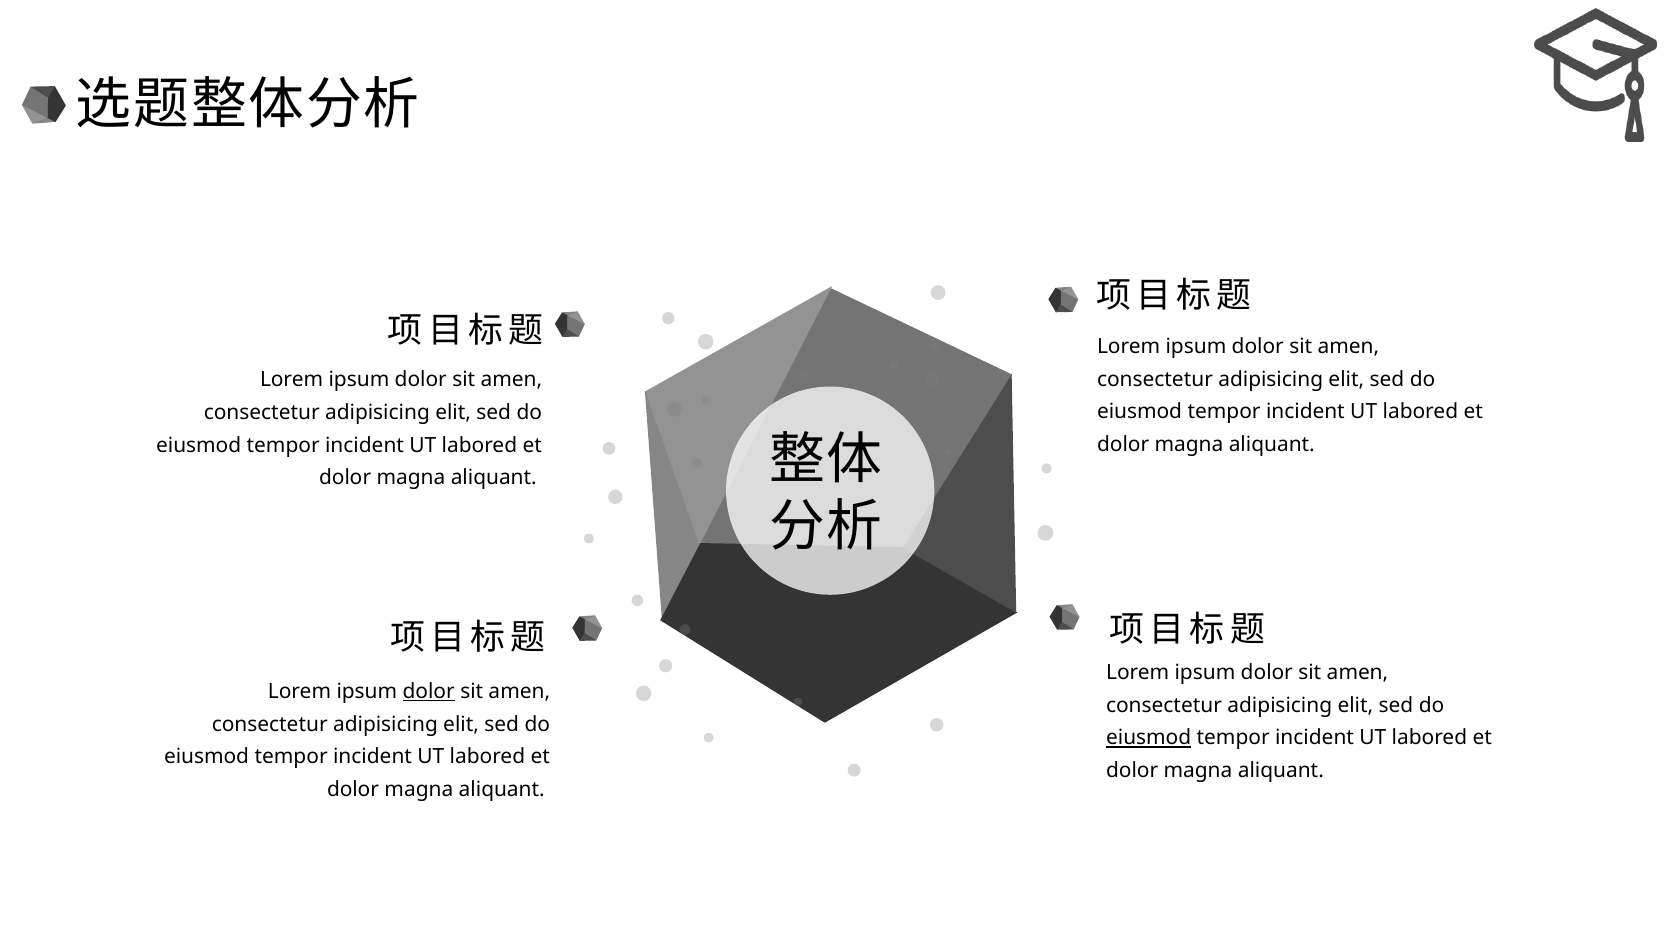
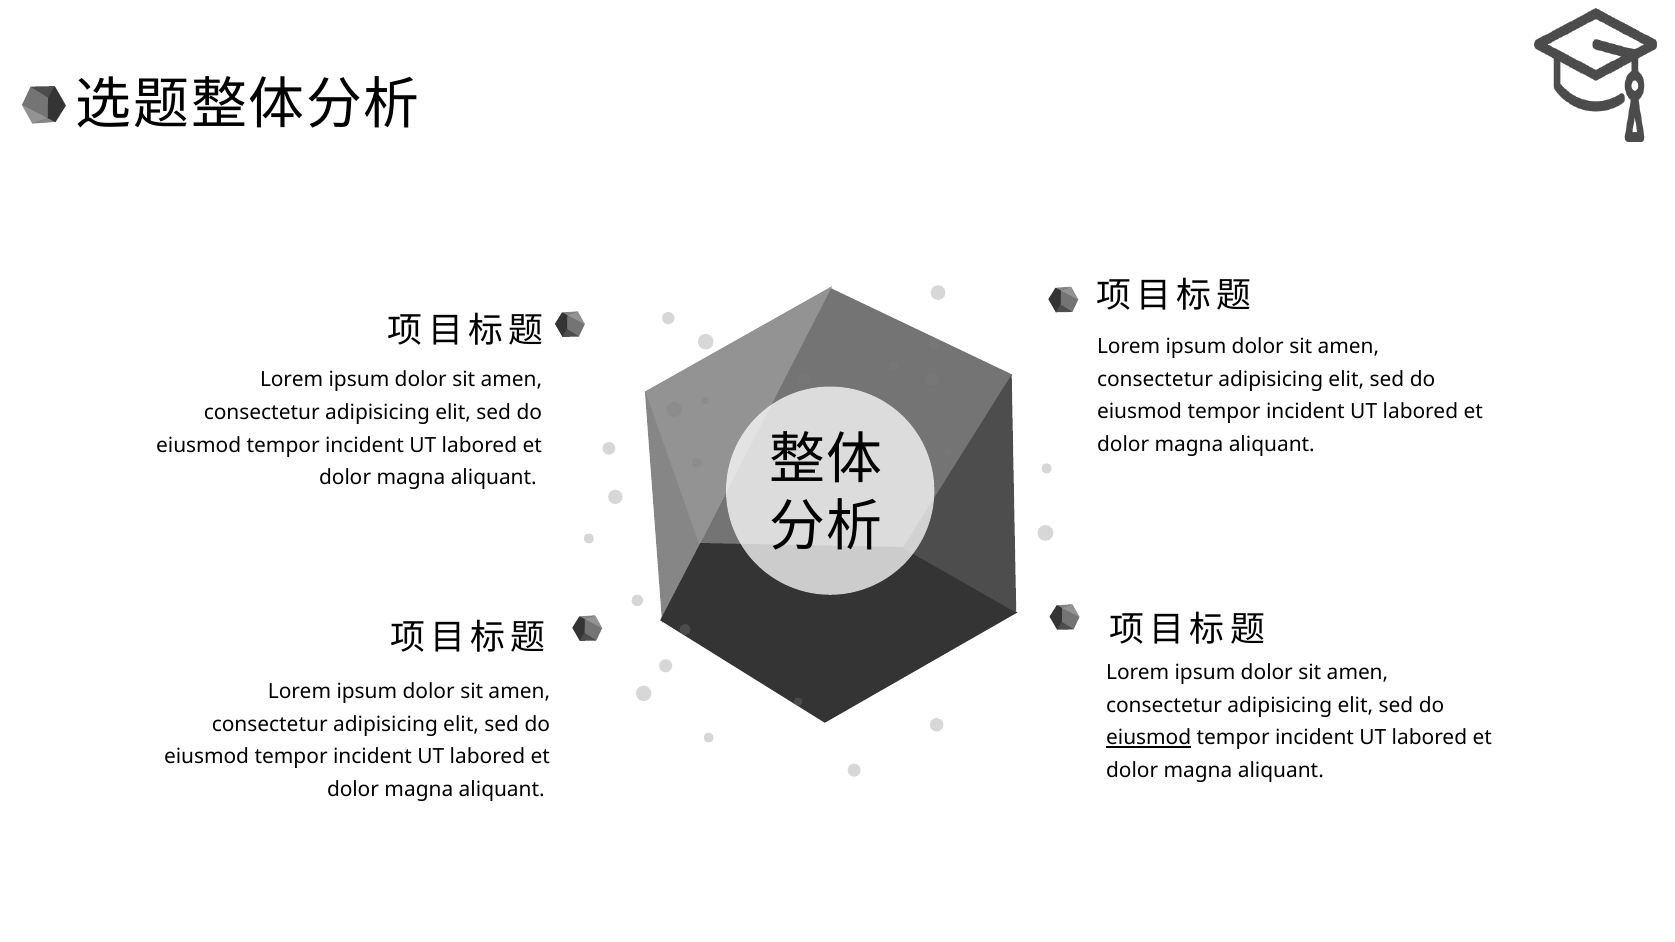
dolor at (429, 692) underline: present -> none
